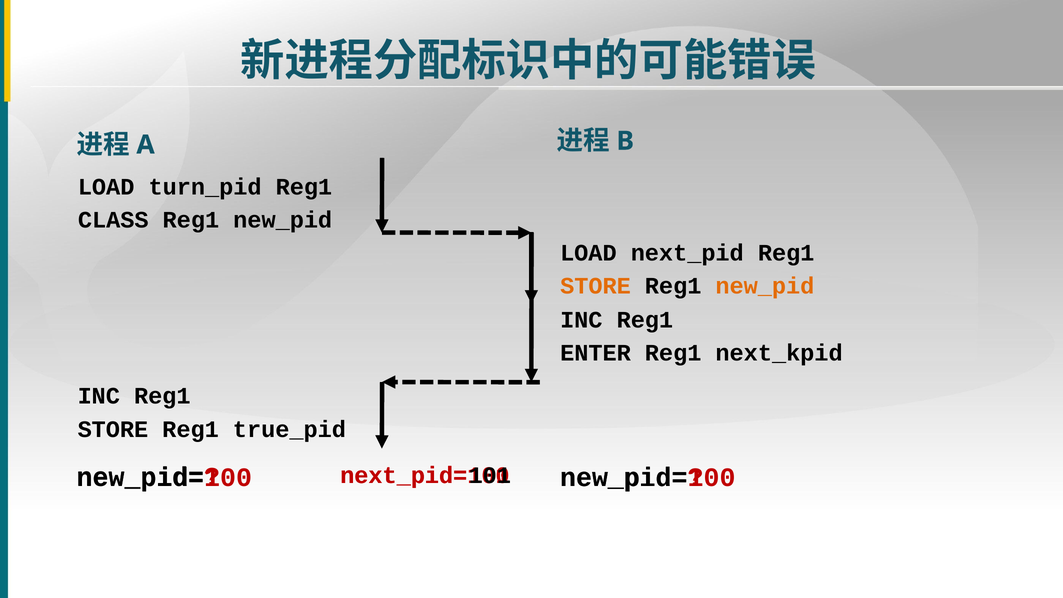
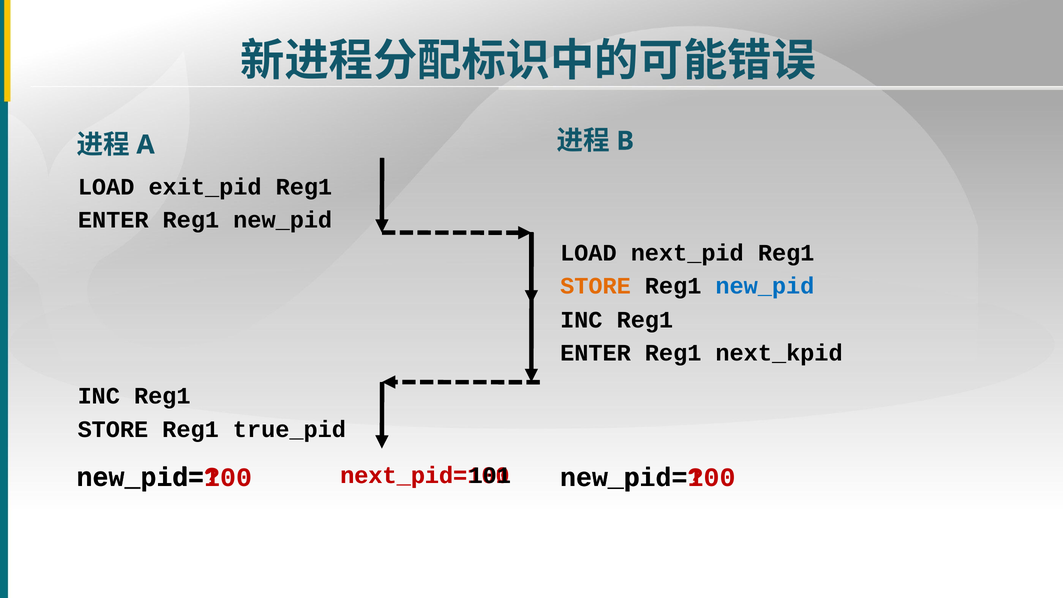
turn_pid: turn_pid -> exit_pid
CLASS at (113, 220): CLASS -> ENTER
new_pid at (765, 286) colour: orange -> blue
